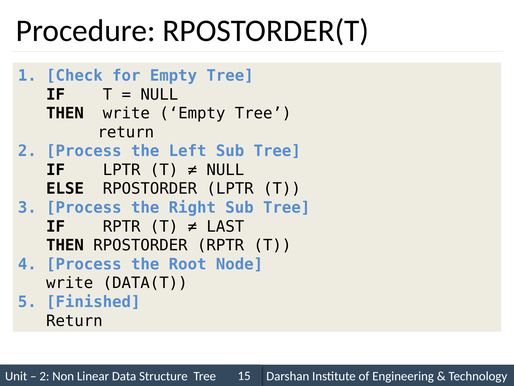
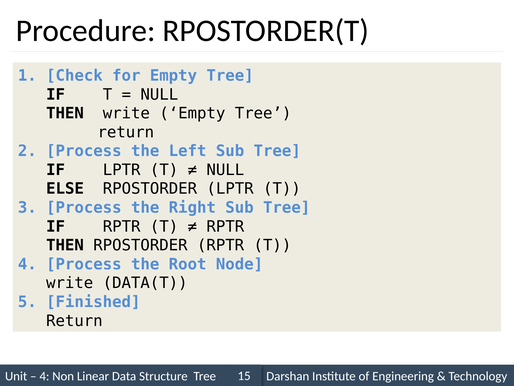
LAST at (225, 226): LAST -> RPTR
2 at (44, 376): 2 -> 4
